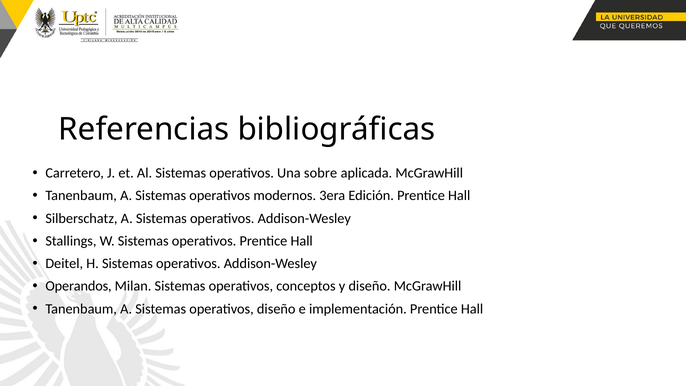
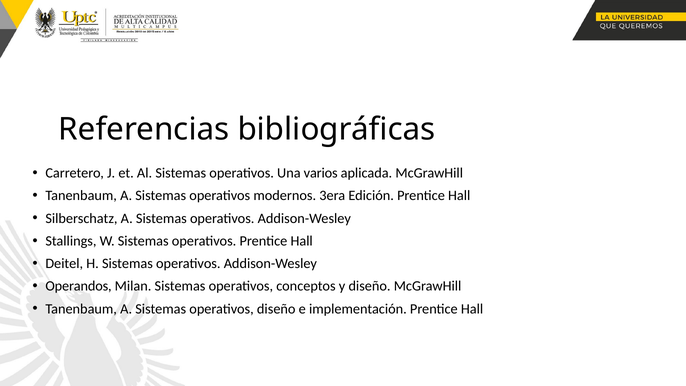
sobre: sobre -> varios
